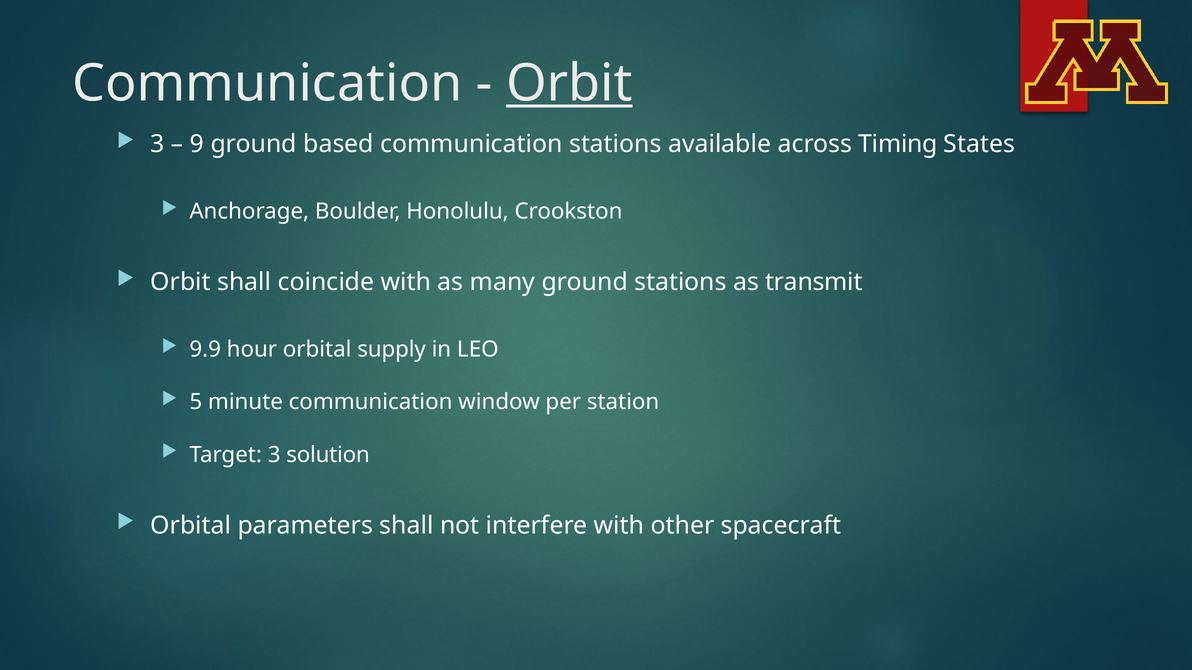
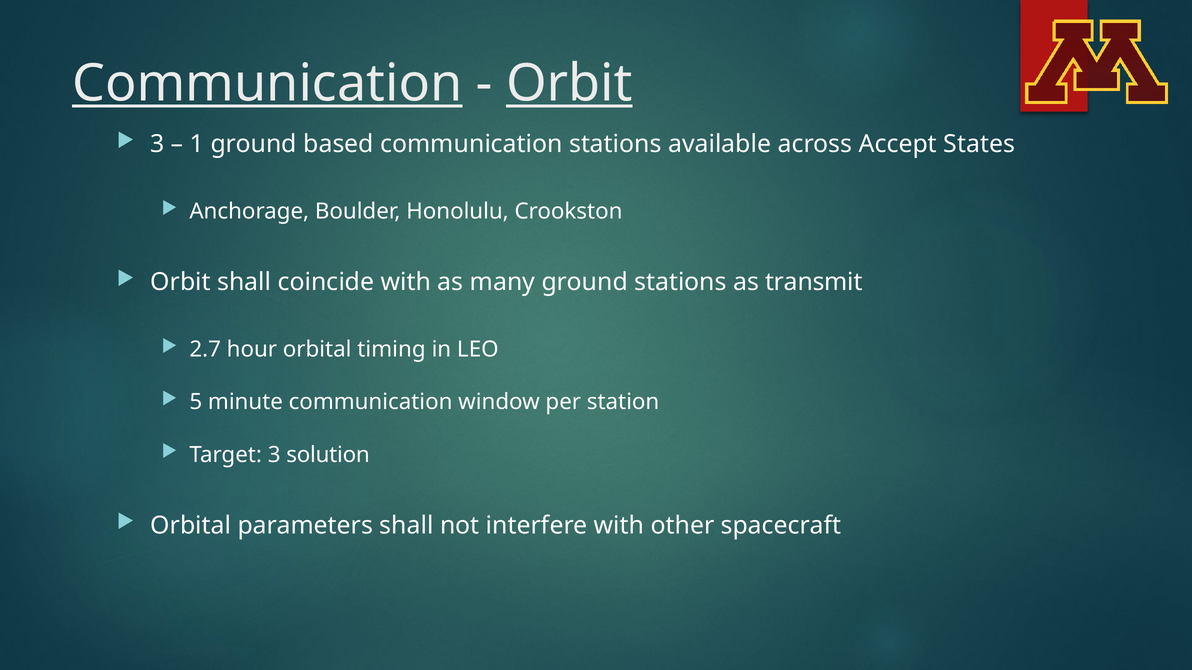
Communication at (267, 84) underline: none -> present
9: 9 -> 1
Timing: Timing -> Accept
9.9: 9.9 -> 2.7
supply: supply -> timing
